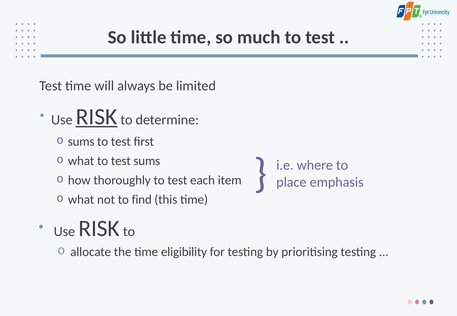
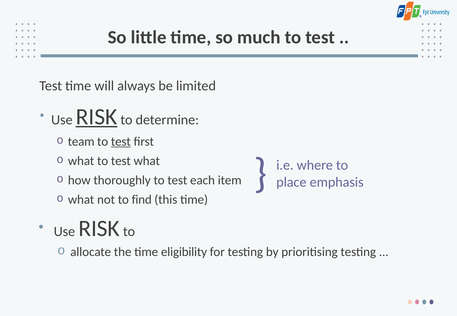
sums at (81, 142): sums -> team
test at (121, 142) underline: none -> present
test sums: sums -> what
